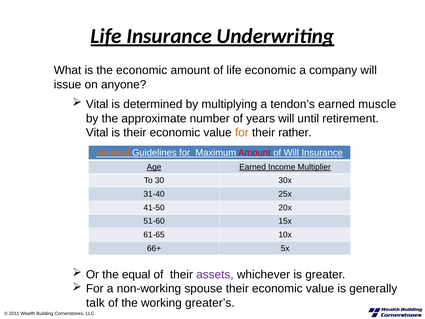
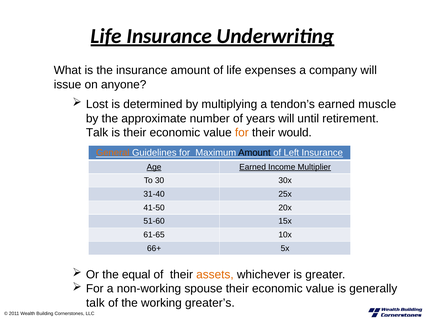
the economic: economic -> insurance
life economic: economic -> expenses
Vital at (97, 104): Vital -> Lost
Vital at (97, 133): Vital -> Talk
rather: rather -> would
Amount at (254, 153) colour: red -> black
of Will: Will -> Left
assets colour: purple -> orange
